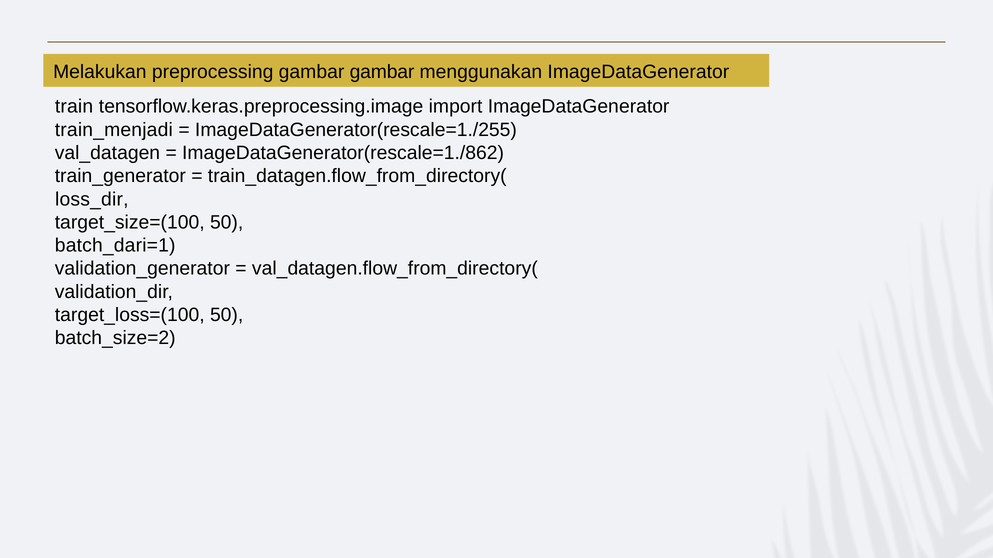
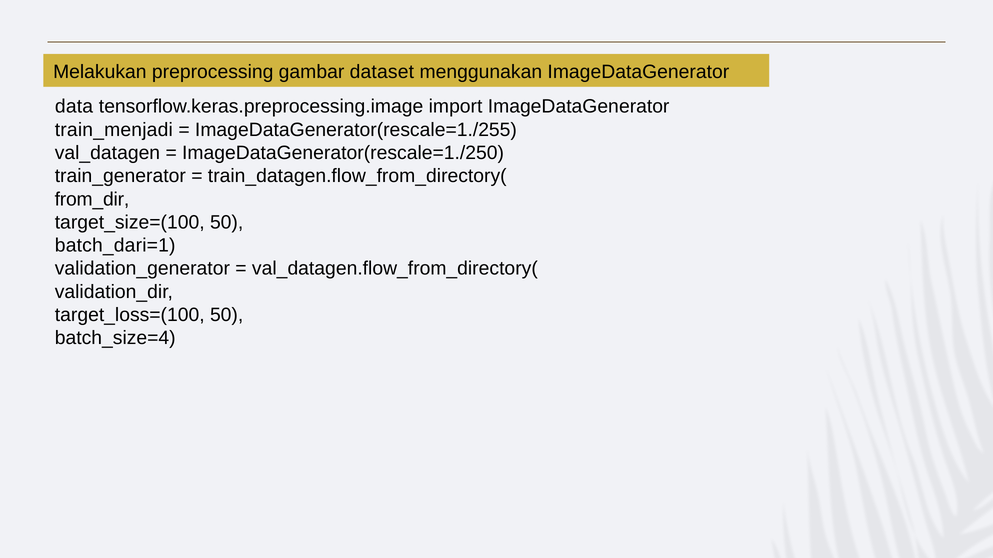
gambar gambar: gambar -> dataset
train: train -> data
ImageDataGenerator(rescale=1./862: ImageDataGenerator(rescale=1./862 -> ImageDataGenerator(rescale=1./250
loss_dir: loss_dir -> from_dir
batch_size=2: batch_size=2 -> batch_size=4
